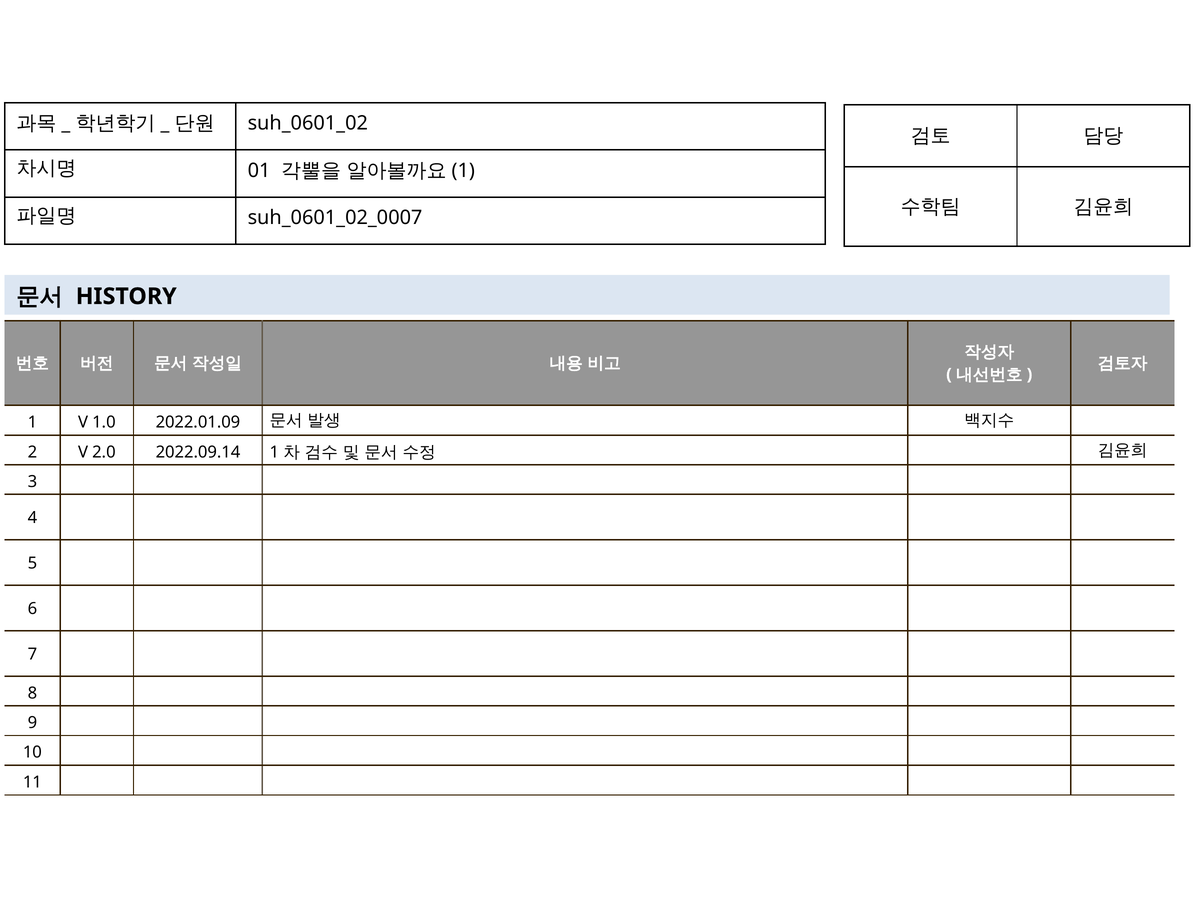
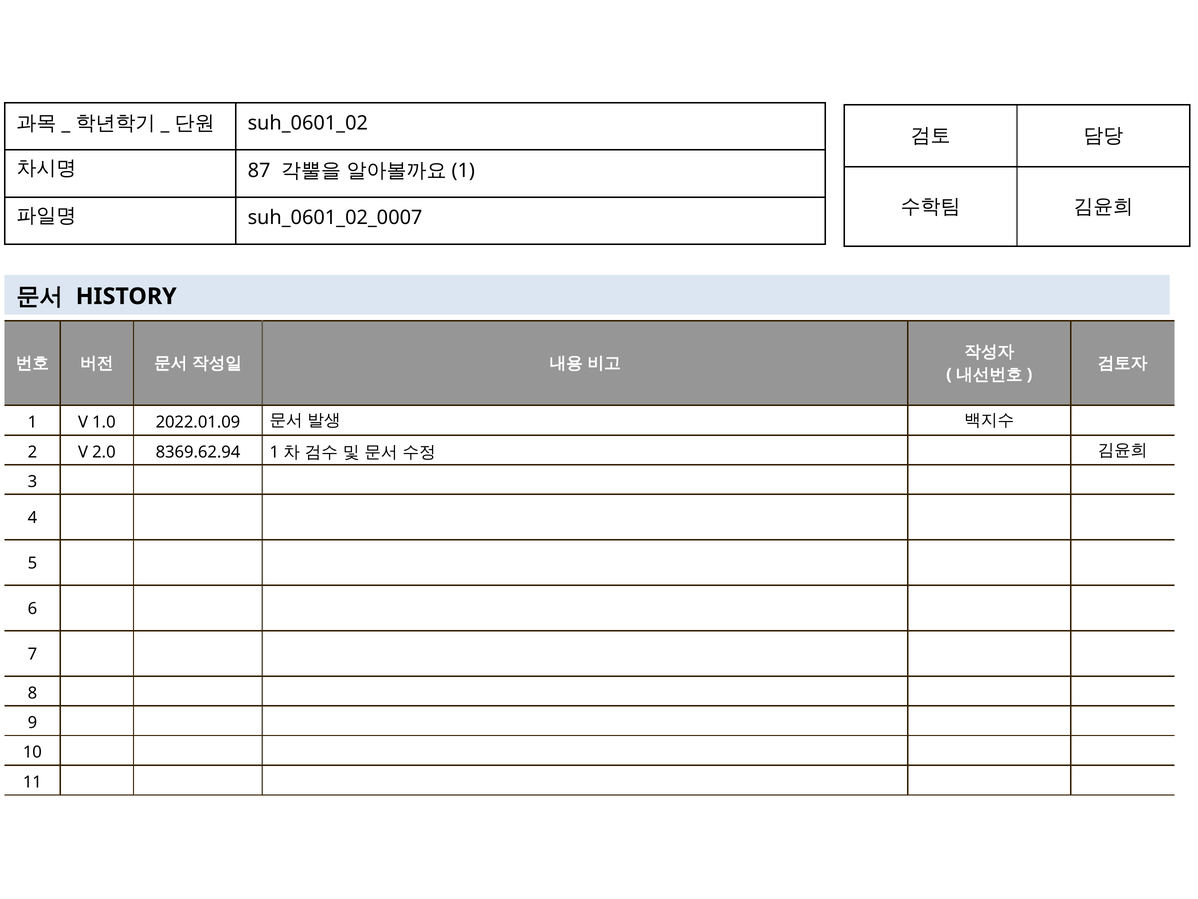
01: 01 -> 87
2022.09.14: 2022.09.14 -> 8369.62.94
